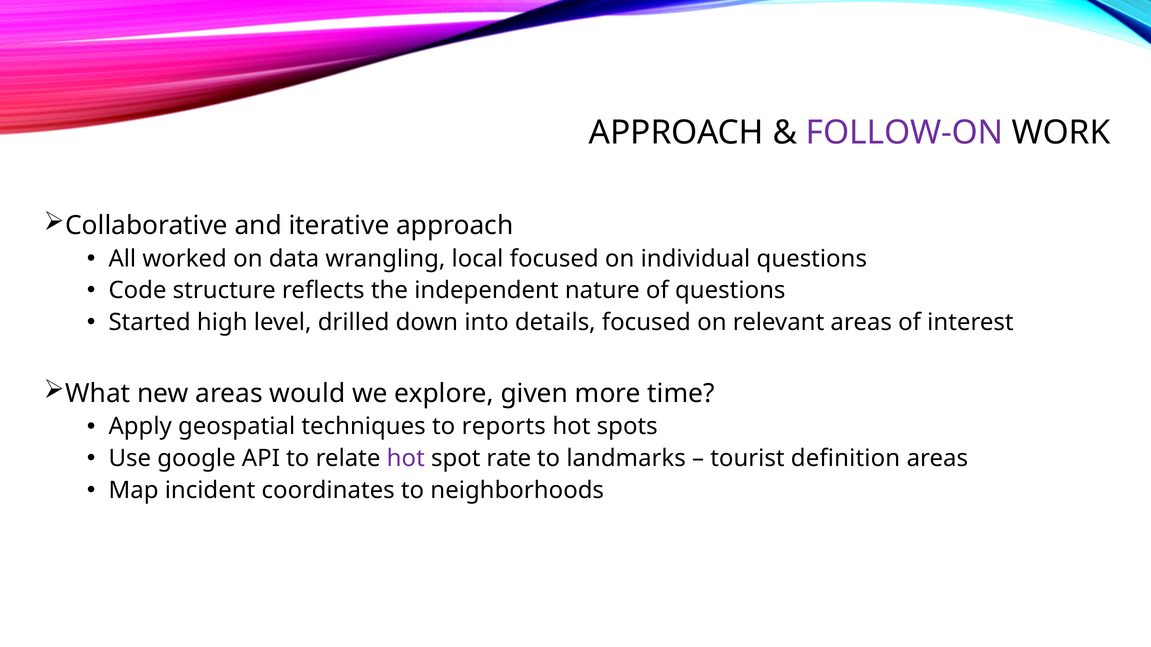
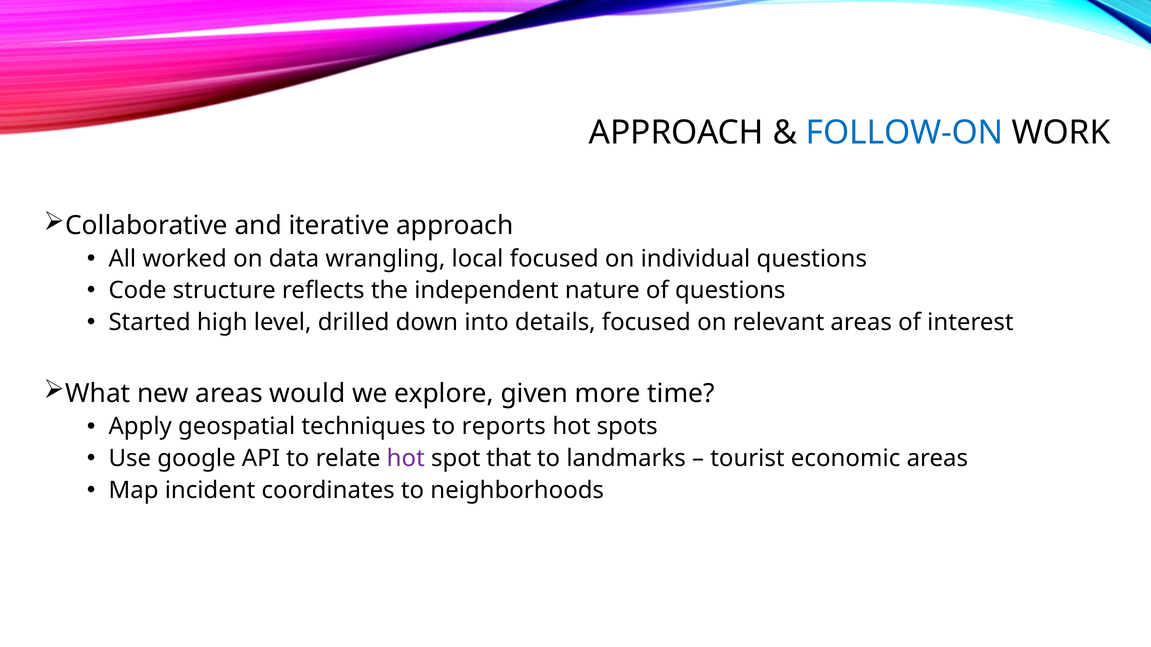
FOLLOW-ON colour: purple -> blue
rate: rate -> that
definition: definition -> economic
